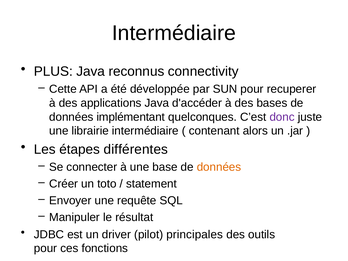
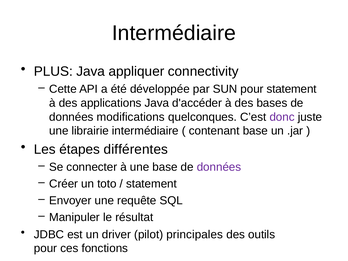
reconnus: reconnus -> appliquer
pour recuperer: recuperer -> statement
implémentant: implémentant -> modifications
contenant alors: alors -> base
données at (219, 167) colour: orange -> purple
